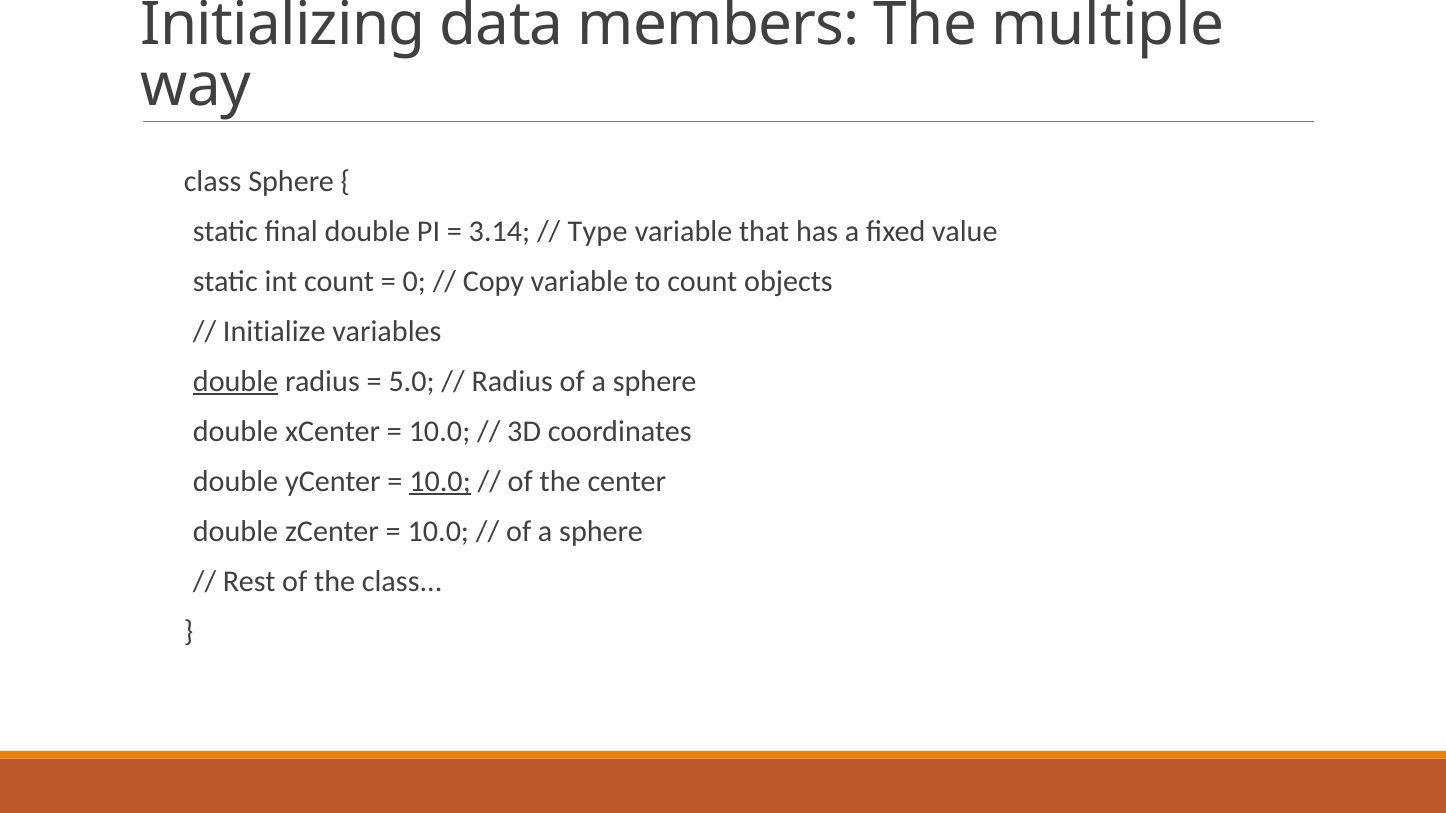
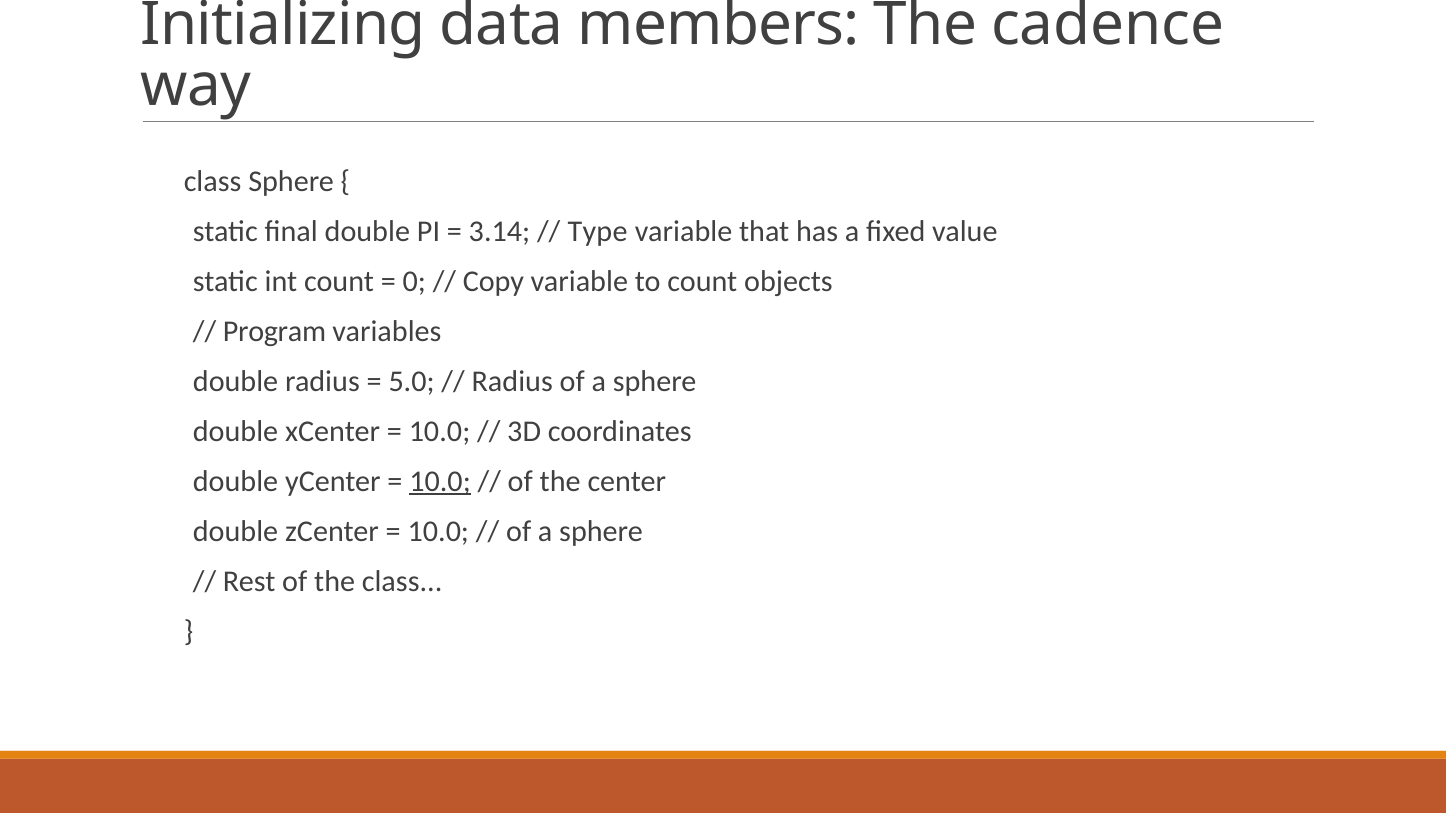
multiple: multiple -> cadence
Initialize: Initialize -> Program
double at (236, 381) underline: present -> none
